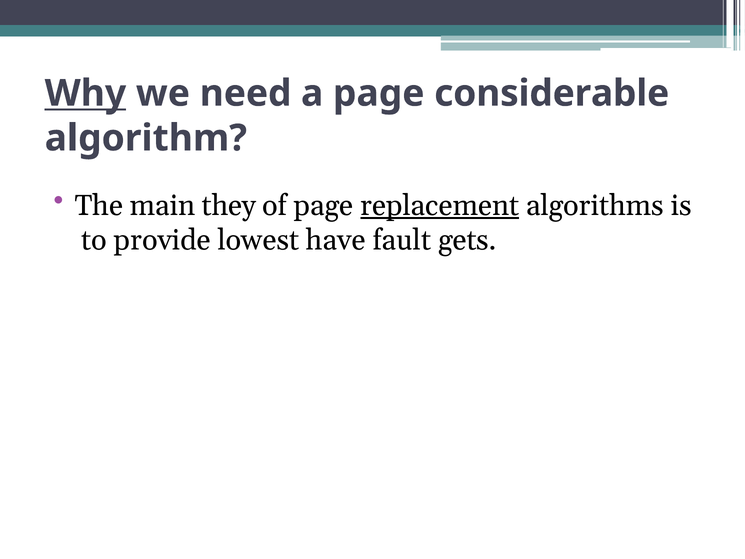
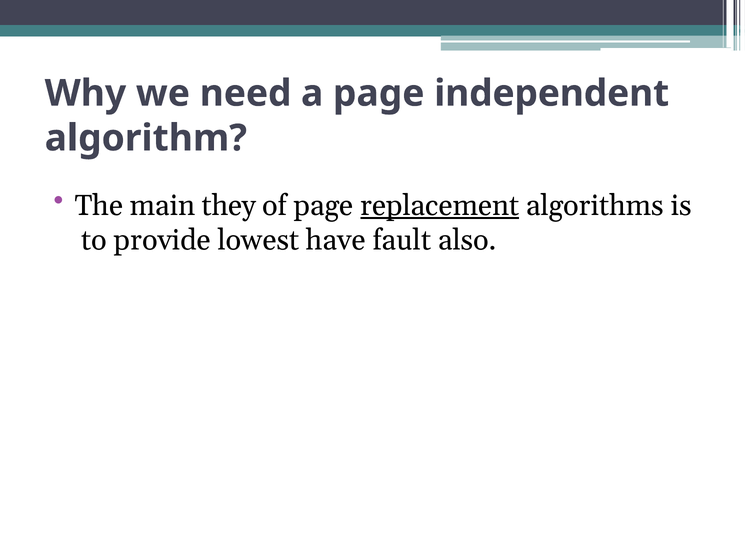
Why underline: present -> none
considerable: considerable -> independent
gets: gets -> also
